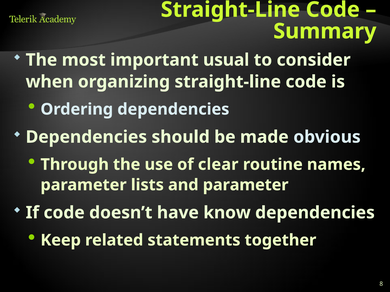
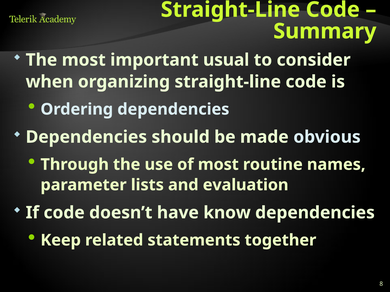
of clear: clear -> most
and parameter: parameter -> evaluation
